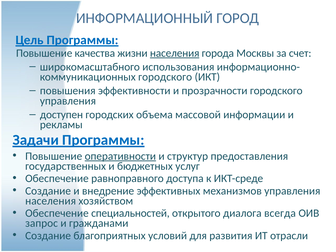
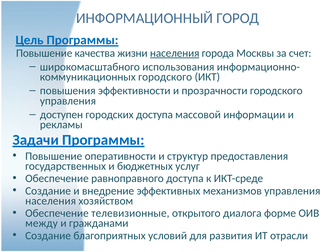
городских объема: объема -> доступа
оперативности underline: present -> none
специальностей: специальностей -> телевизионные
всегда: всегда -> форме
запрос: запрос -> между
